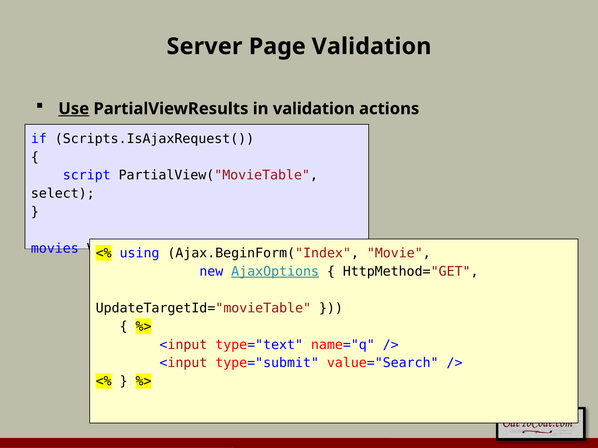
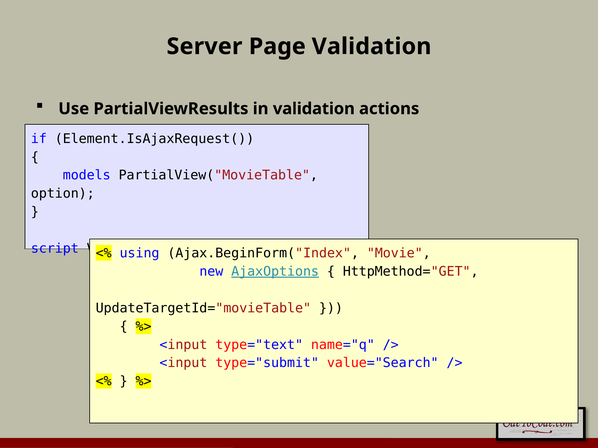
Use underline: present -> none
Scripts.IsAjaxRequest(: Scripts.IsAjaxRequest( -> Element.IsAjaxRequest(
script: script -> models
select: select -> option
movies at (55, 249): movies -> script
